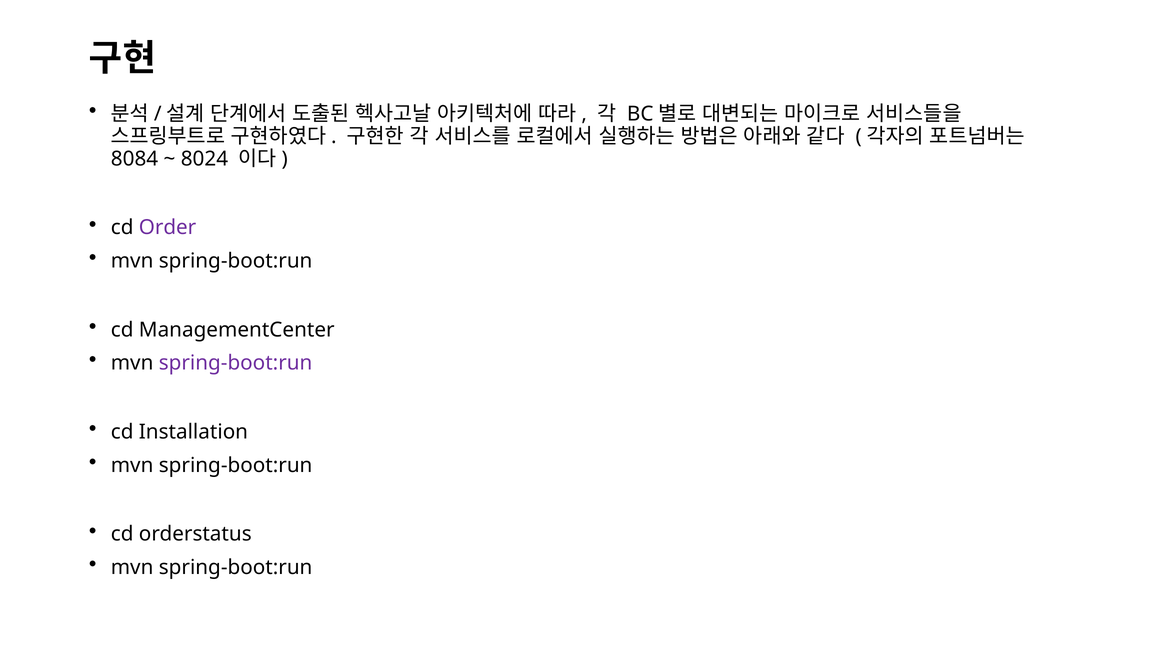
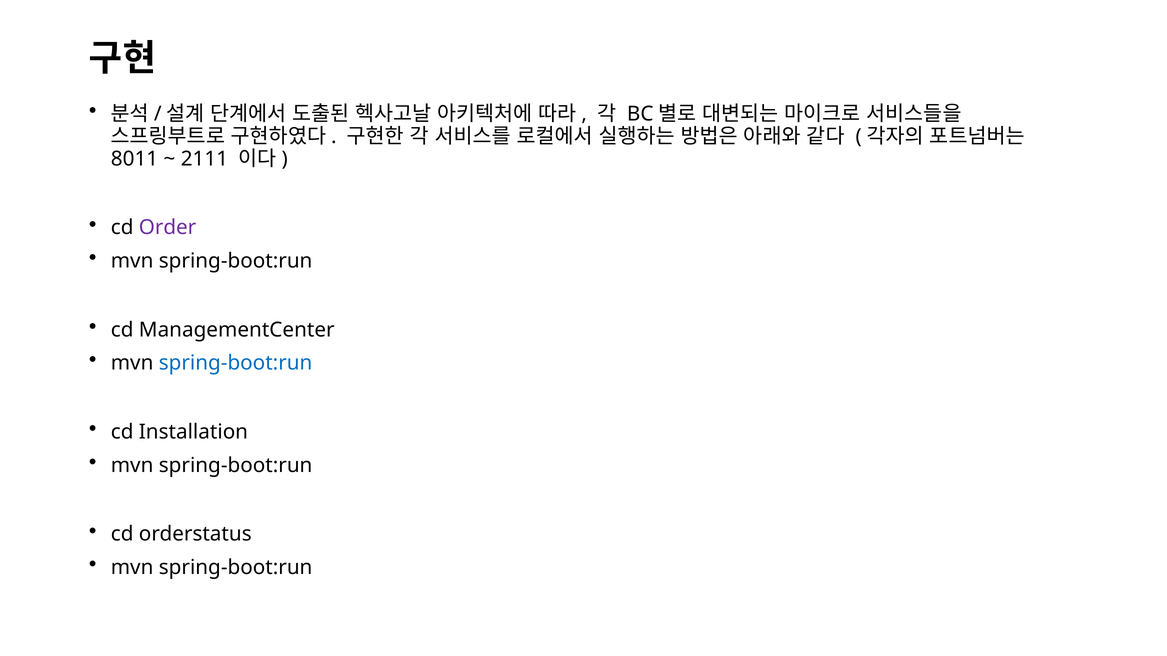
8084: 8084 -> 8011
8024: 8024 -> 2111
spring-boot:run at (236, 363) colour: purple -> blue
